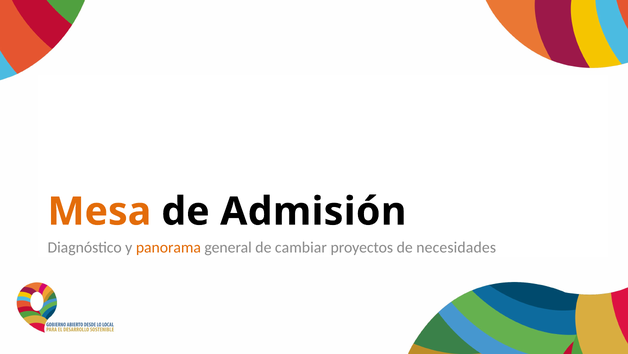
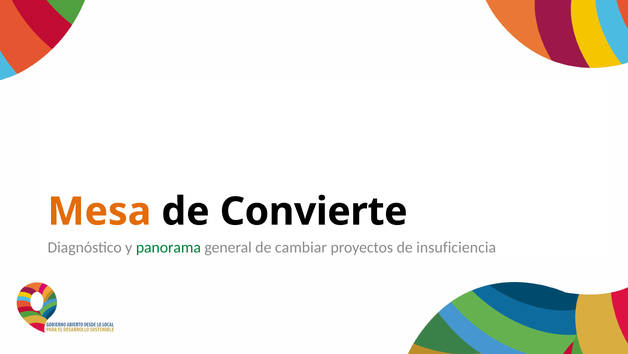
Admisión: Admisión -> Convierte
panorama colour: orange -> green
necesidades: necesidades -> insuficiencia
